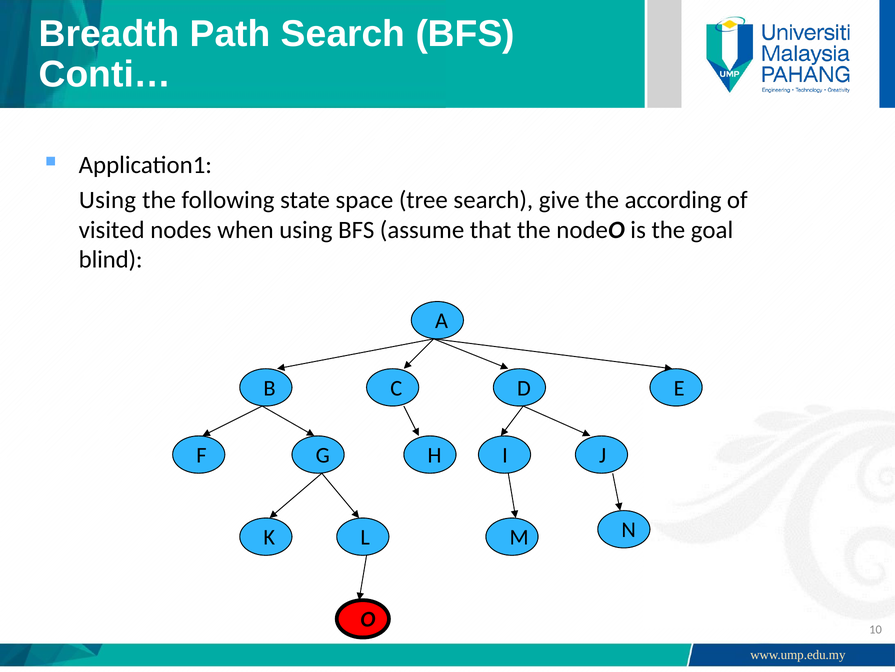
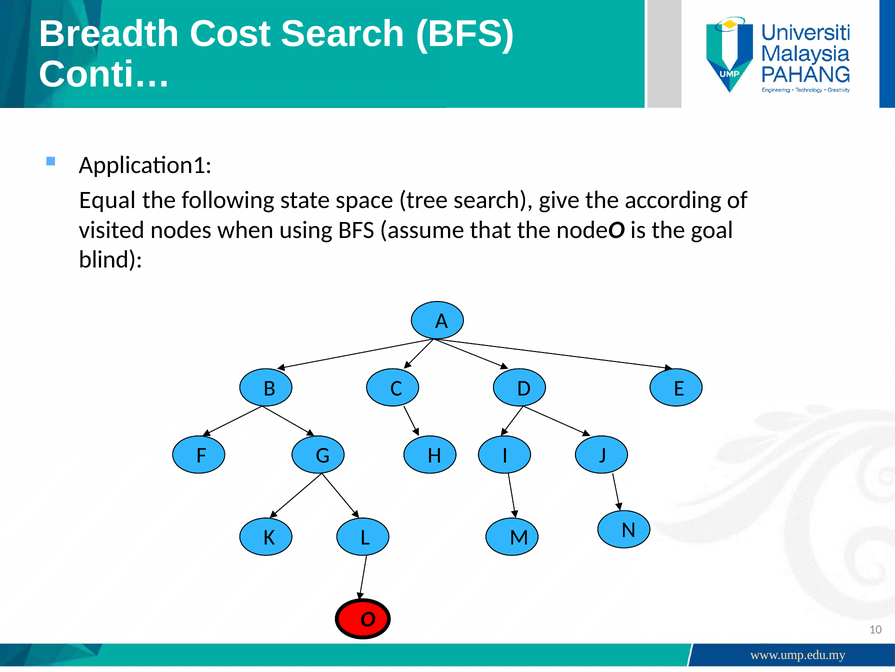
Path: Path -> Cost
Using at (108, 200): Using -> Equal
